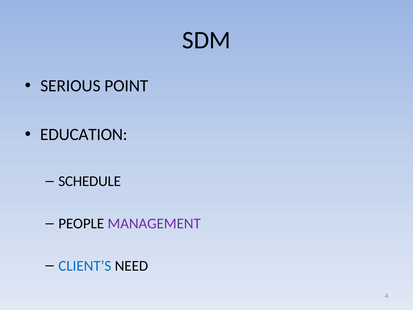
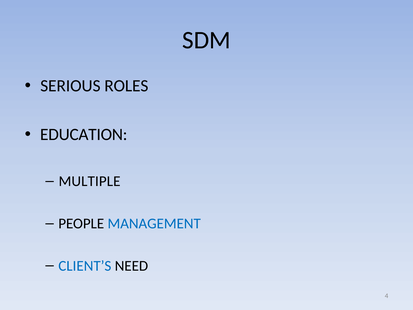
POINT: POINT -> ROLES
SCHEDULE: SCHEDULE -> MULTIPLE
MANAGEMENT colour: purple -> blue
